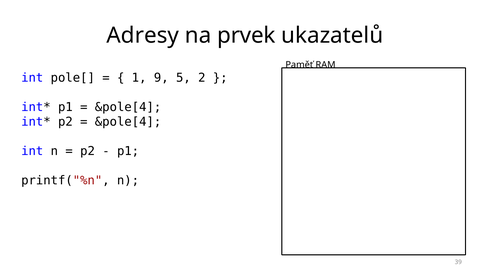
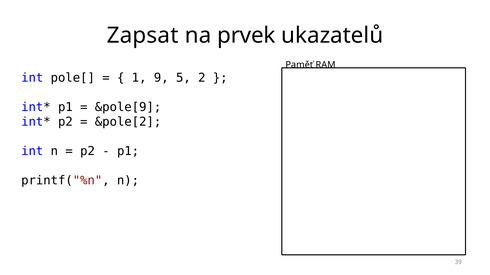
Adresy: Adresy -> Zapsat
&pole[4 at (128, 108): &pole[4 -> &pole[9
&pole[4 at (128, 122): &pole[4 -> &pole[2
